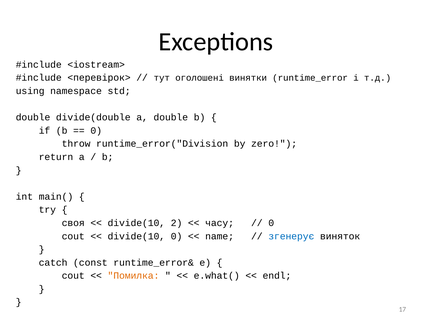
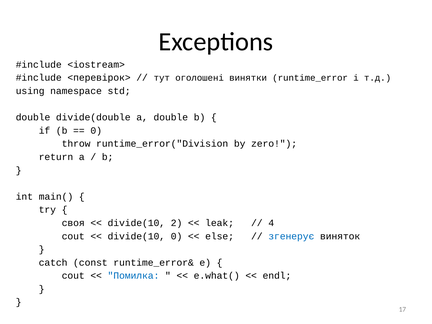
часу: часу -> leak
0 at (271, 223): 0 -> 4
name: name -> else
Помилка colour: orange -> blue
